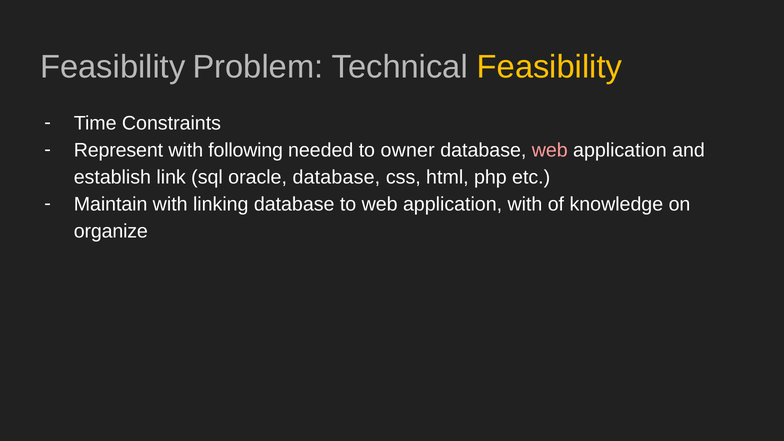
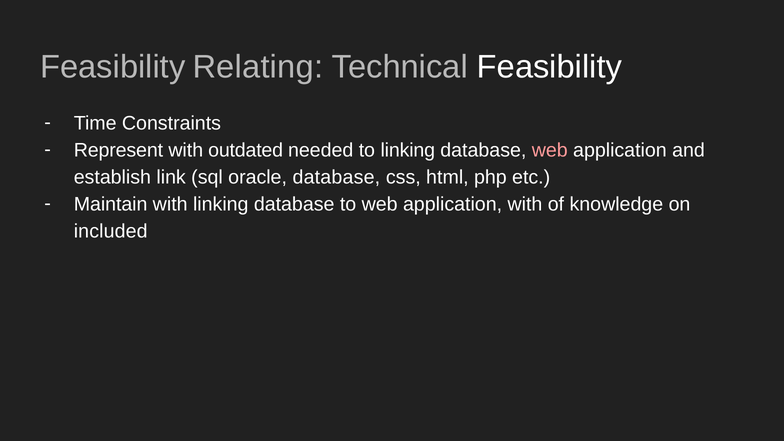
Problem: Problem -> Relating
Feasibility at (549, 67) colour: yellow -> white
following: following -> outdated
to owner: owner -> linking
organize: organize -> included
